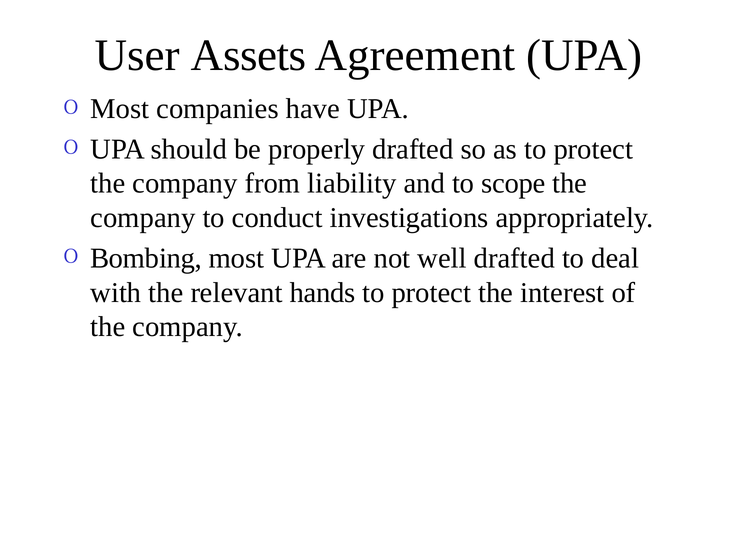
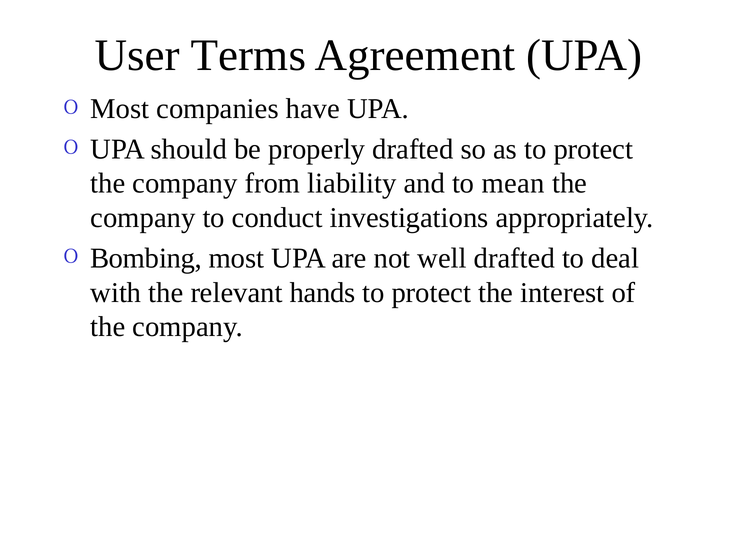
Assets: Assets -> Terms
scope: scope -> mean
